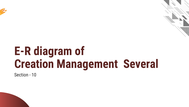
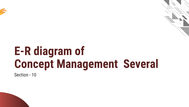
Creation: Creation -> Concept
